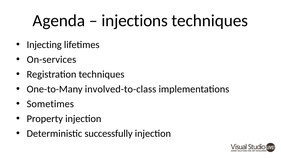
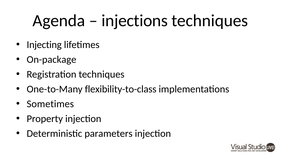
On-services: On-services -> On-package
involved-to-class: involved-to-class -> flexibility-to-class
successfully: successfully -> parameters
